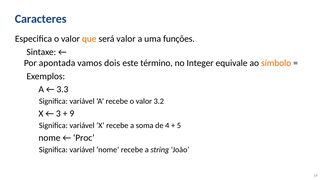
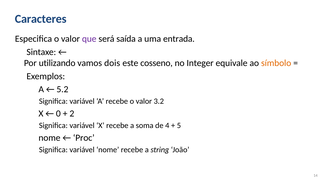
que colour: orange -> purple
será valor: valor -> saída
funções: funções -> entrada
apontada: apontada -> utilizando
término: término -> cosseno
3.3: 3.3 -> 5.2
3: 3 -> 0
9: 9 -> 2
